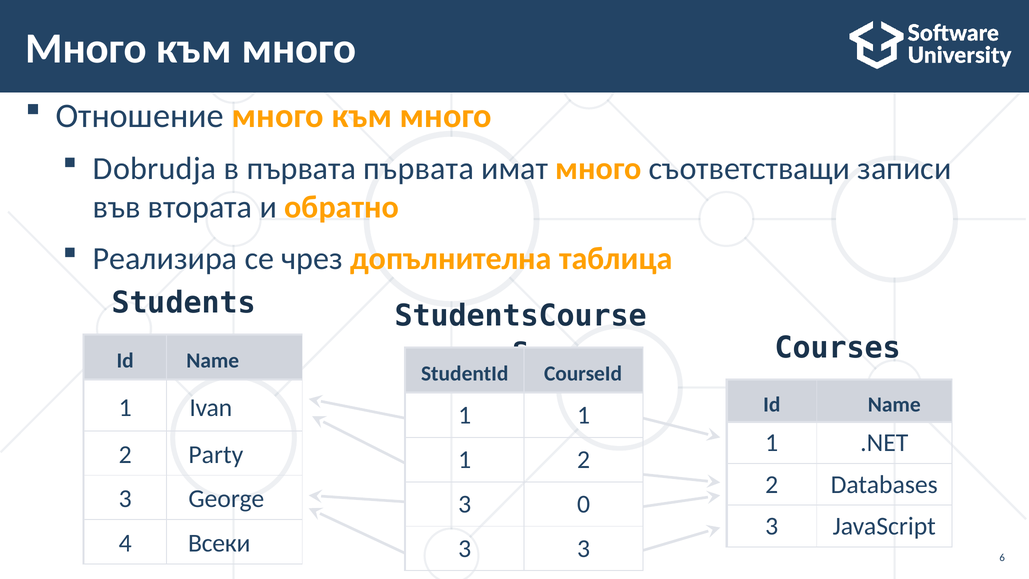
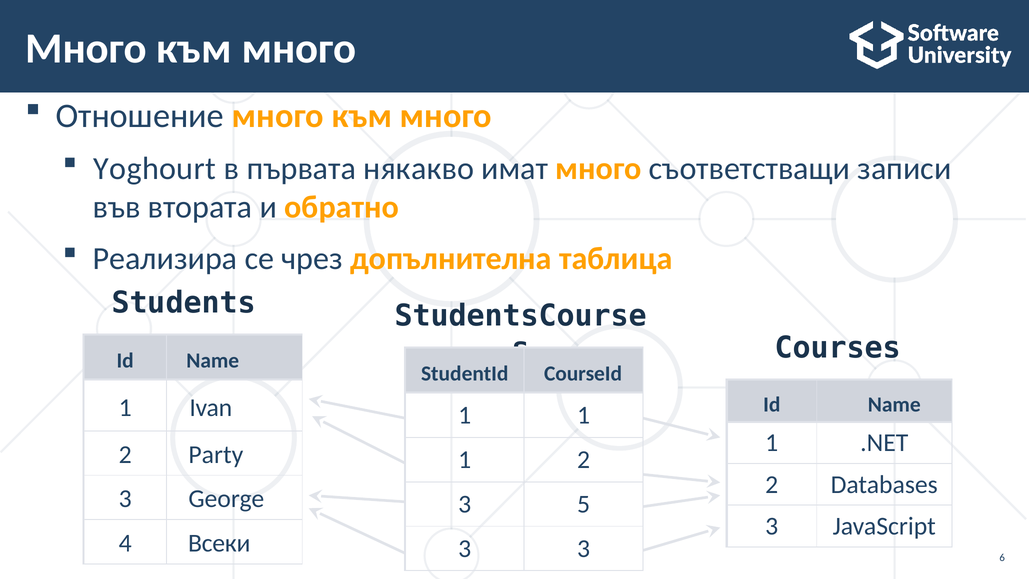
Dobrudja: Dobrudja -> Yoghourt
първата първата: първата -> някакво
0: 0 -> 5
